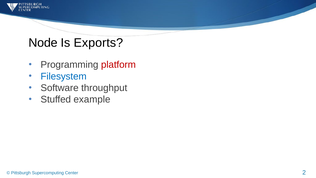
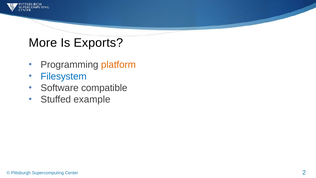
Node: Node -> More
platform colour: red -> orange
throughput: throughput -> compatible
